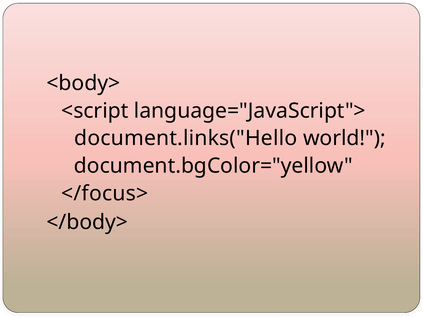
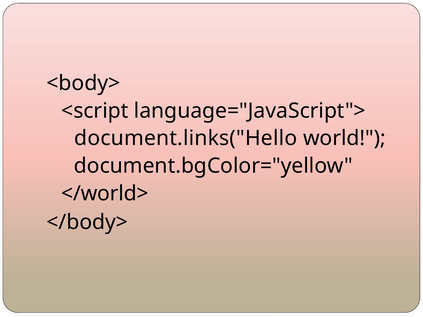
</focus>: </focus> -> </world>
